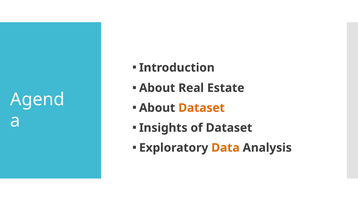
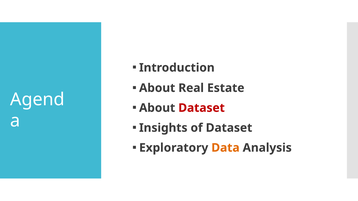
Dataset at (202, 108) colour: orange -> red
